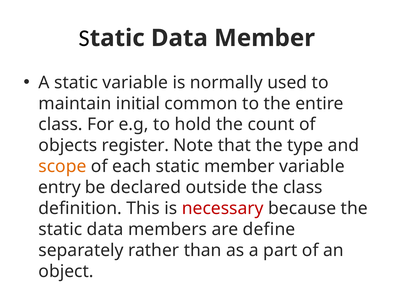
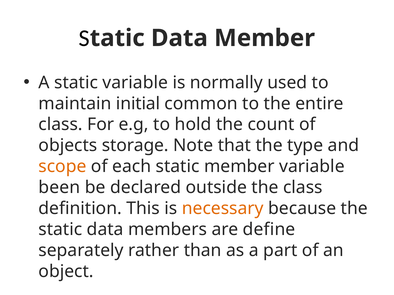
register: register -> storage
entry: entry -> been
necessary colour: red -> orange
